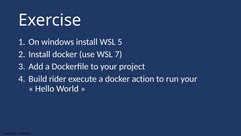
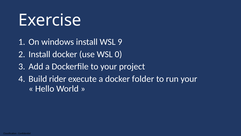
5: 5 -> 9
7: 7 -> 0
action: action -> folder
